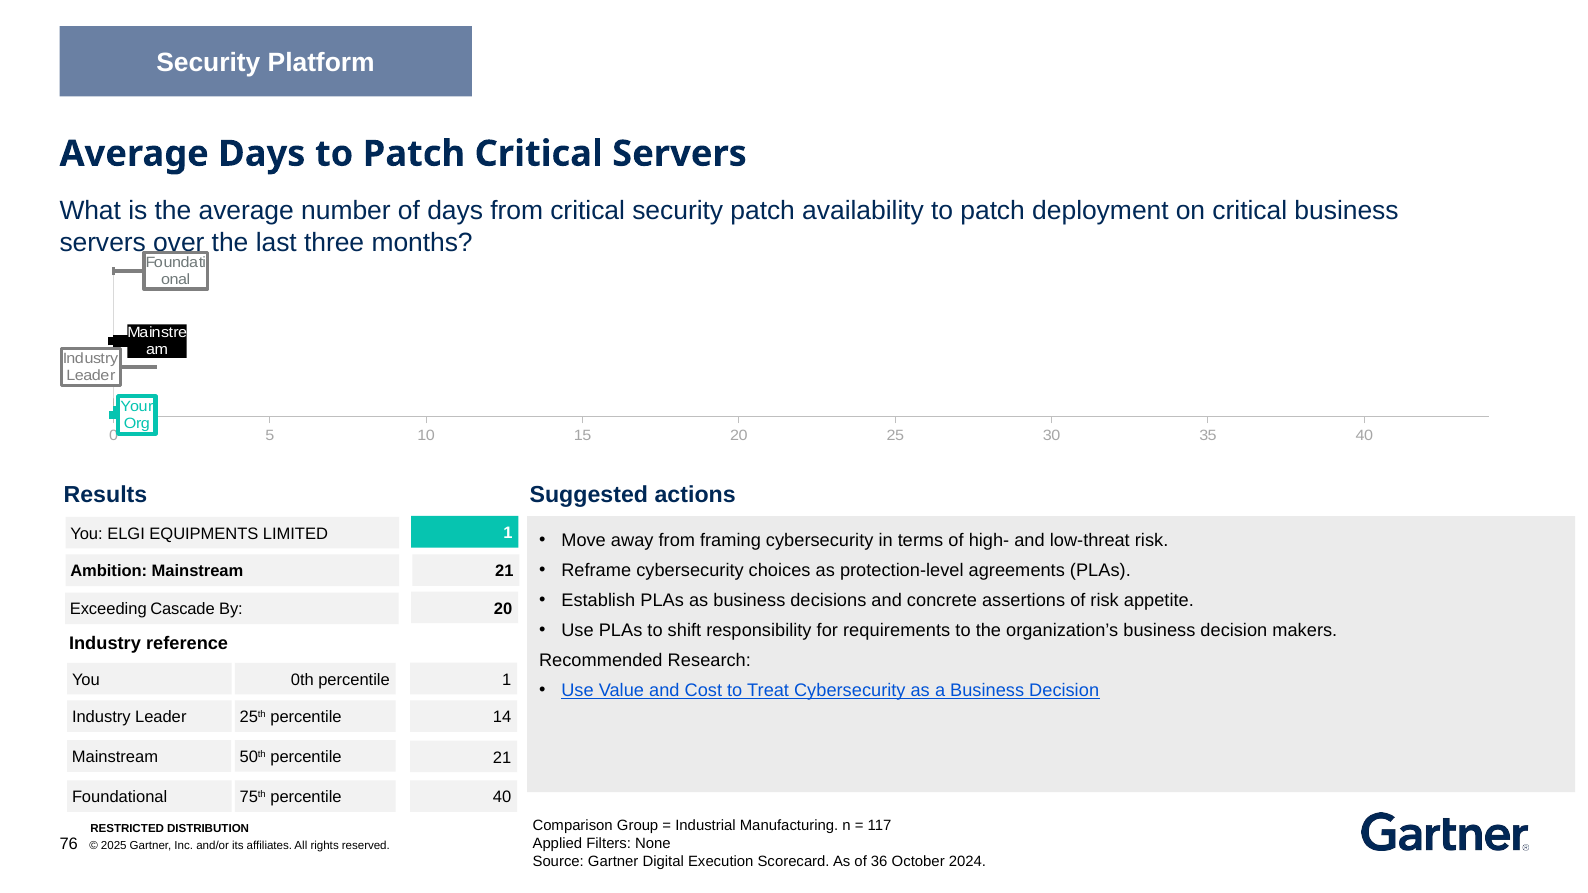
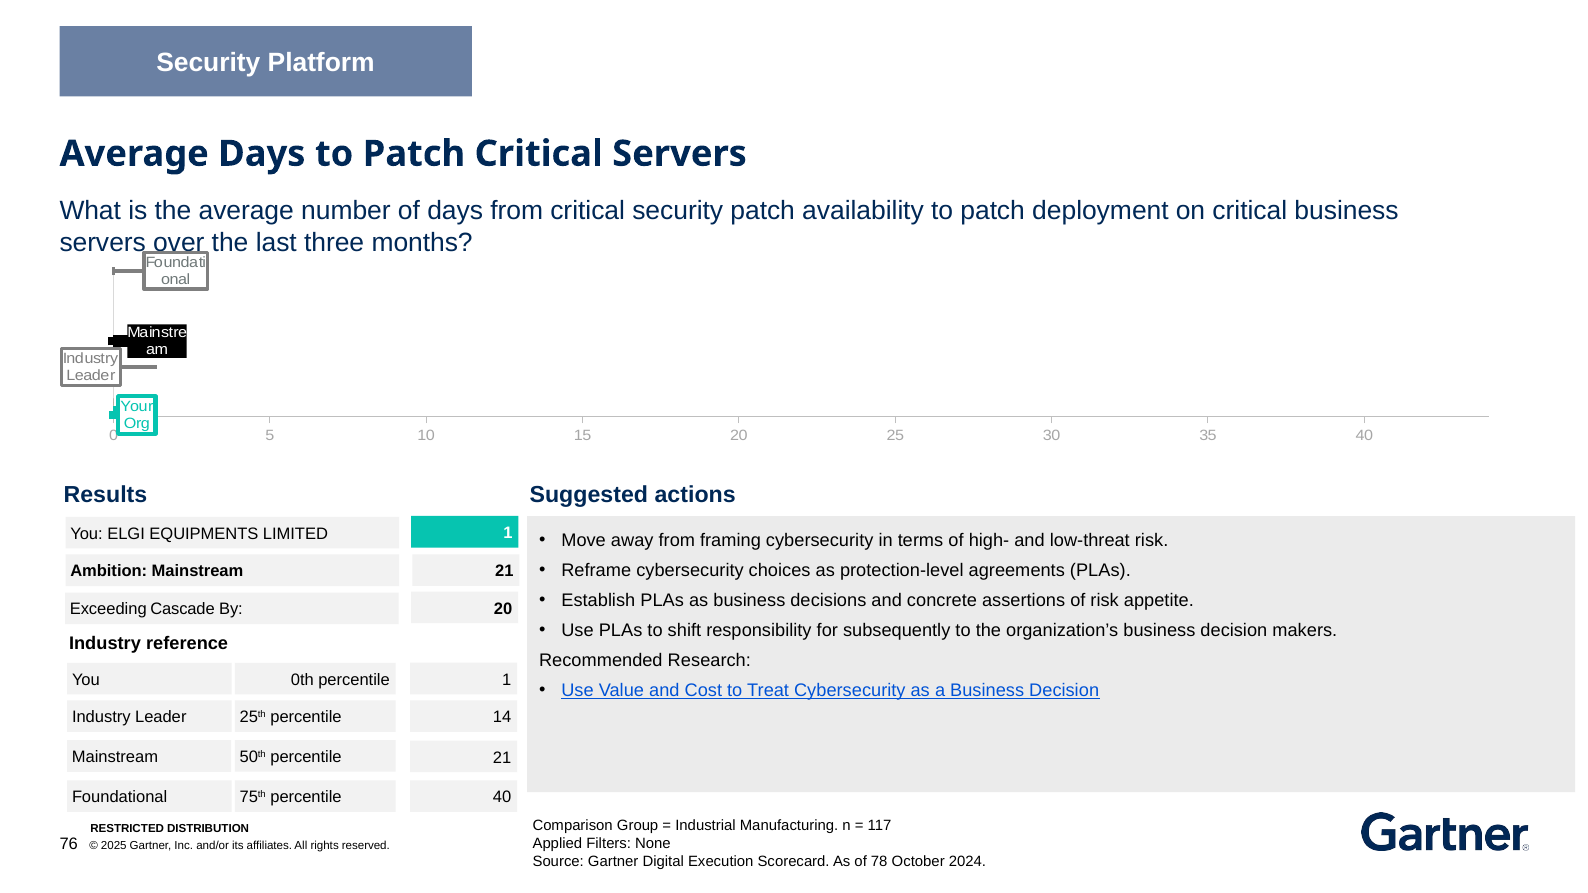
requirements: requirements -> subsequently
36: 36 -> 78
